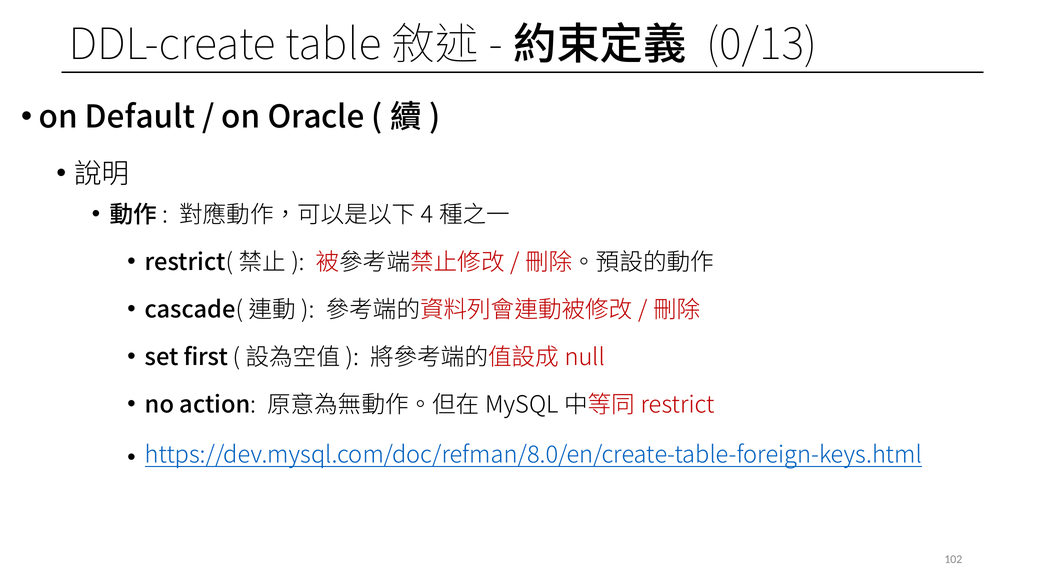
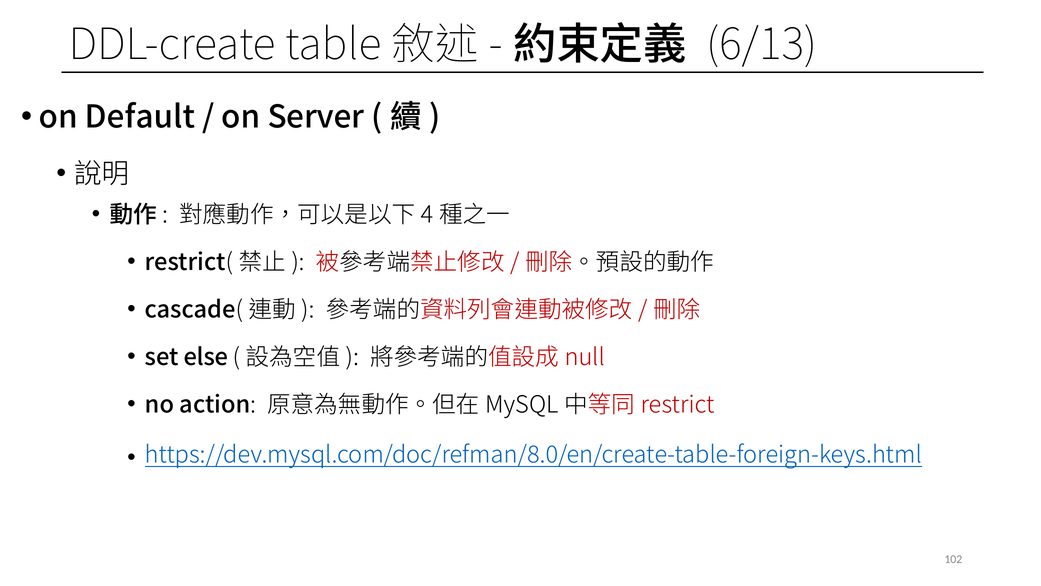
0/13: 0/13 -> 6/13
Oracle: Oracle -> Server
first: first -> else
